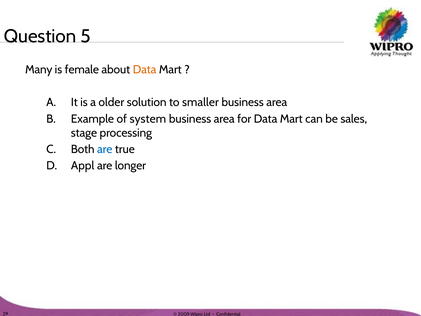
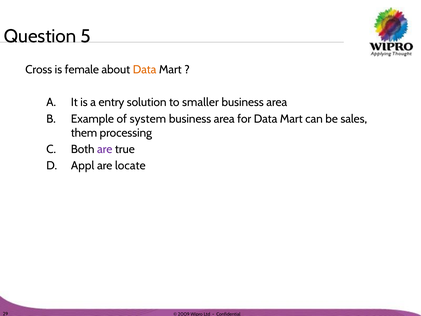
Many: Many -> Cross
older: older -> entry
stage: stage -> them
are at (105, 149) colour: blue -> purple
longer: longer -> locate
